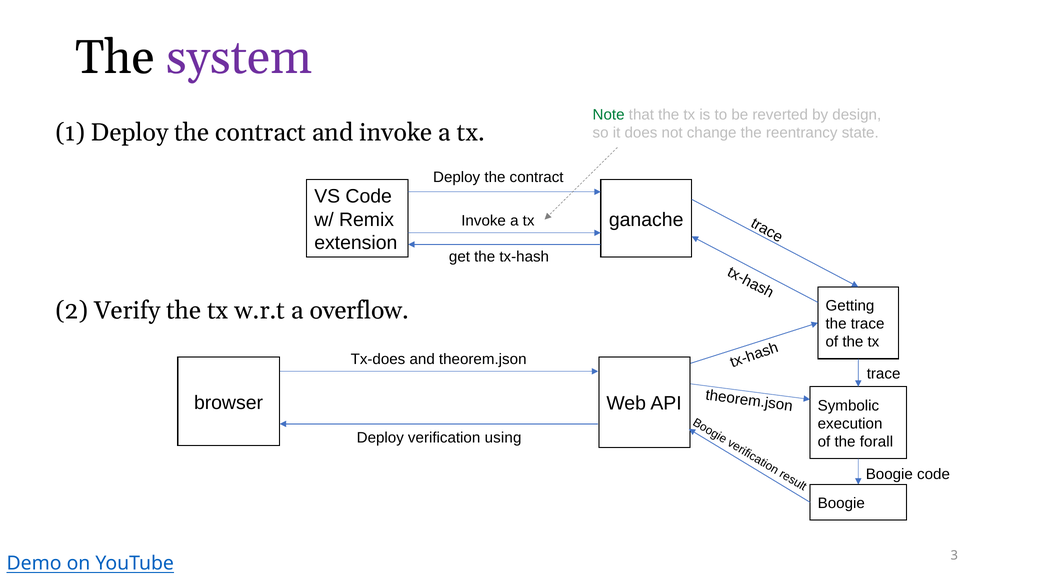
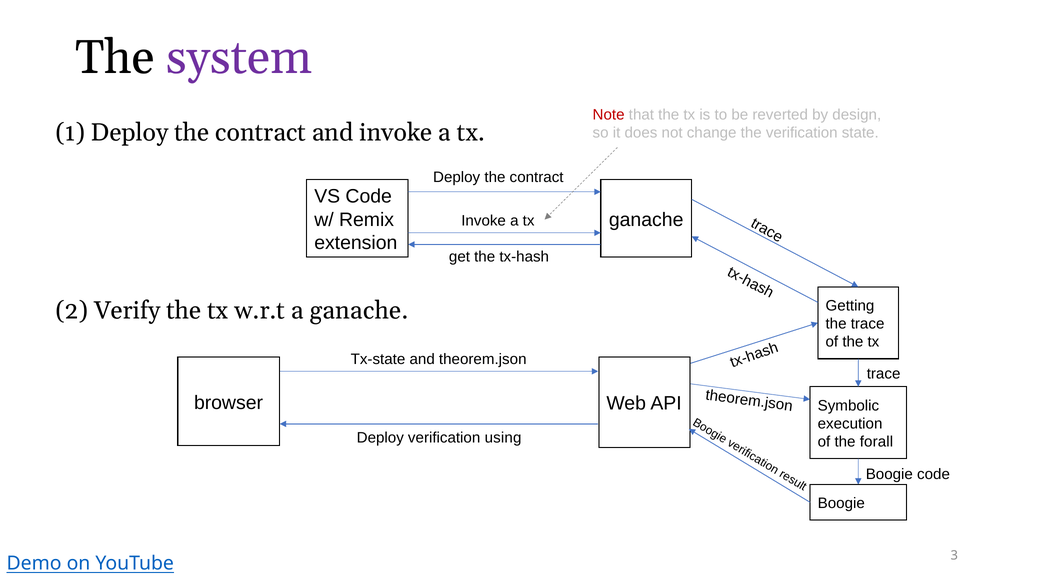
Note colour: green -> red
the reentrancy: reentrancy -> verification
a overflow: overflow -> ganache
Tx-does: Tx-does -> Tx-state
